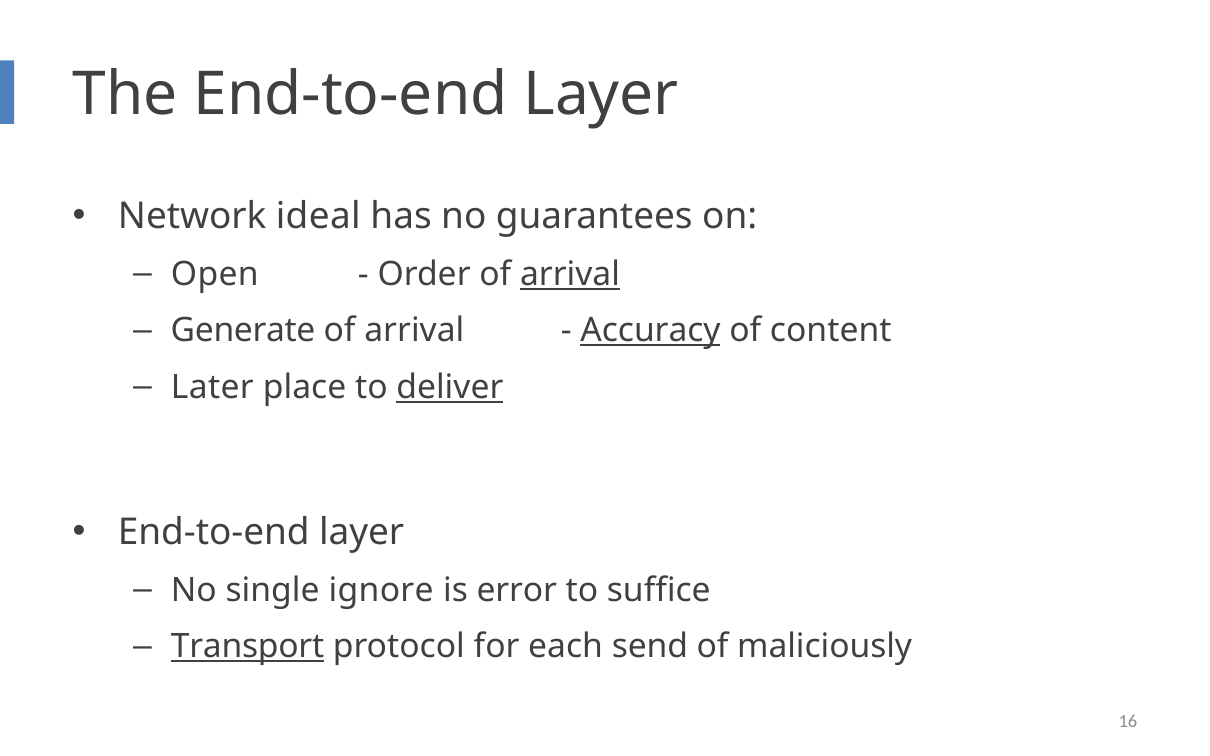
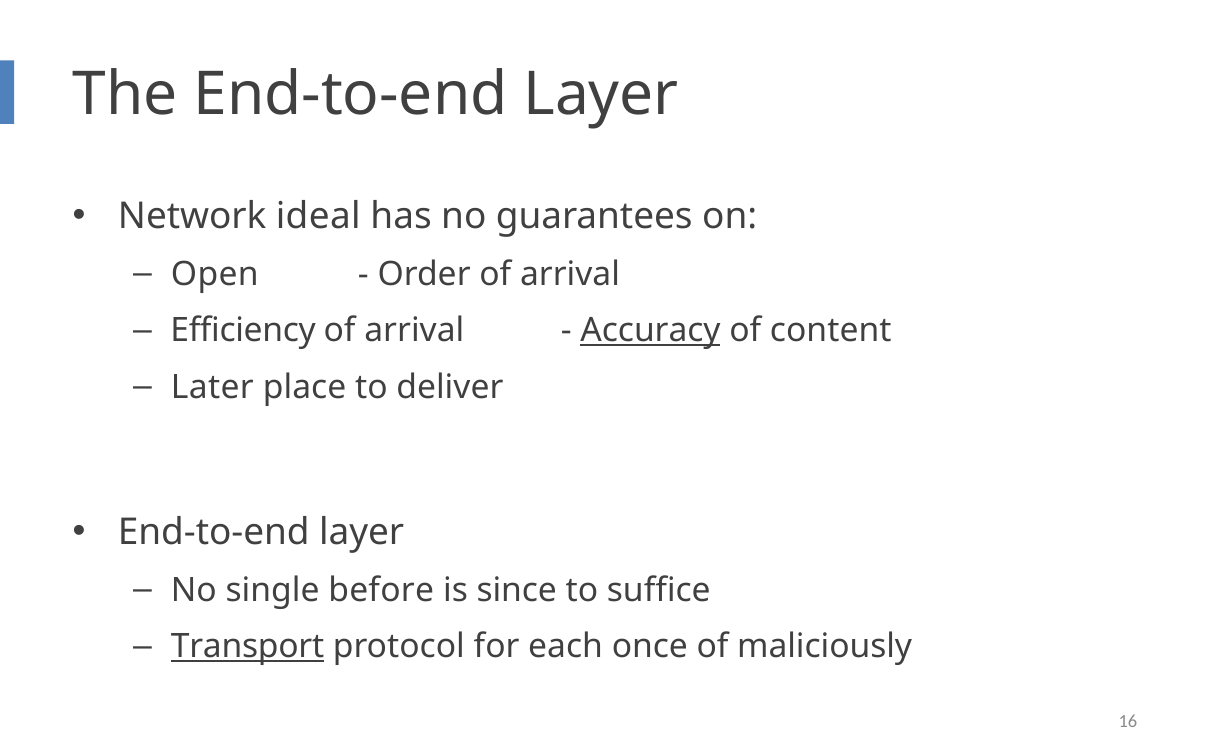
arrival at (570, 274) underline: present -> none
Generate: Generate -> Efficiency
deliver underline: present -> none
ignore: ignore -> before
error: error -> since
send: send -> once
